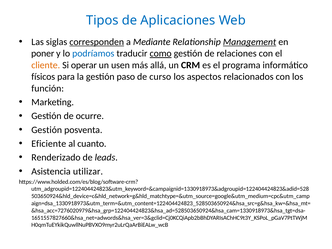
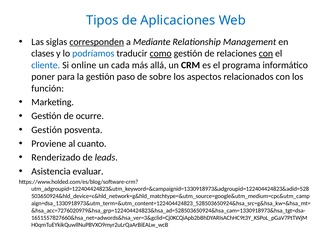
Management underline: present -> none
poner: poner -> clases
con at (266, 53) underline: none -> present
cliente colour: orange -> blue
operar: operar -> online
usen: usen -> cada
físicos: físicos -> poner
curso: curso -> sobre
Eficiente: Eficiente -> Proviene
utilizar: utilizar -> evaluar
